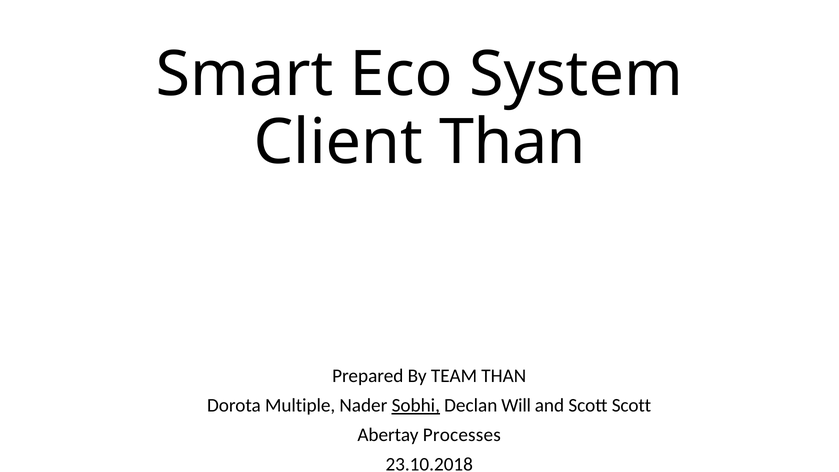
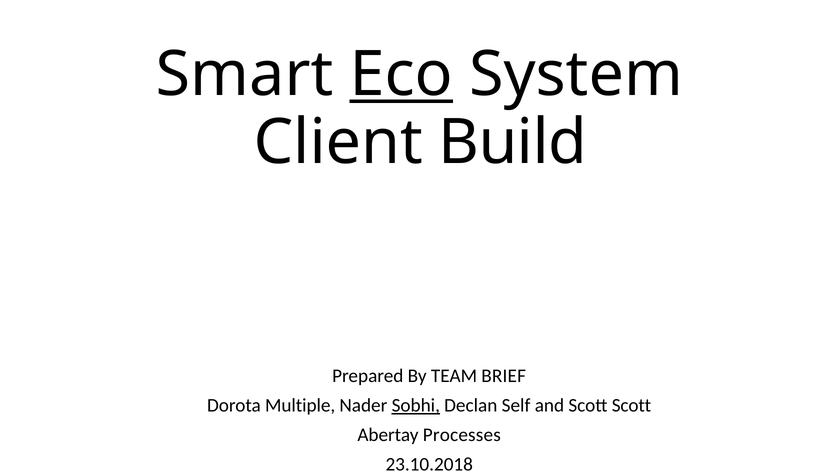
Eco underline: none -> present
Client Than: Than -> Build
TEAM THAN: THAN -> BRIEF
Will: Will -> Self
